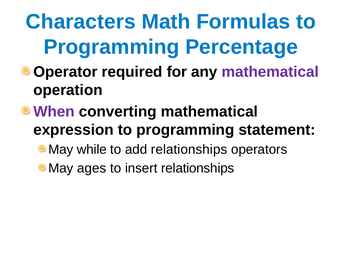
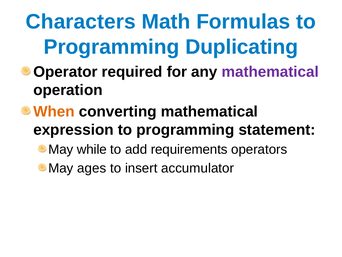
Percentage: Percentage -> Duplicating
When colour: purple -> orange
add relationships: relationships -> requirements
insert relationships: relationships -> accumulator
